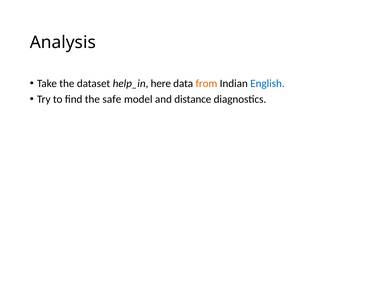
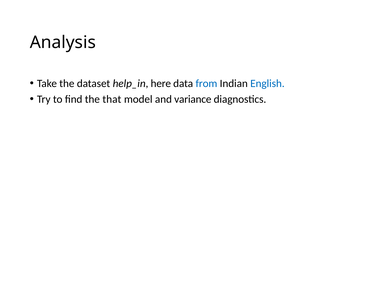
from colour: orange -> blue
safe: safe -> that
distance: distance -> variance
